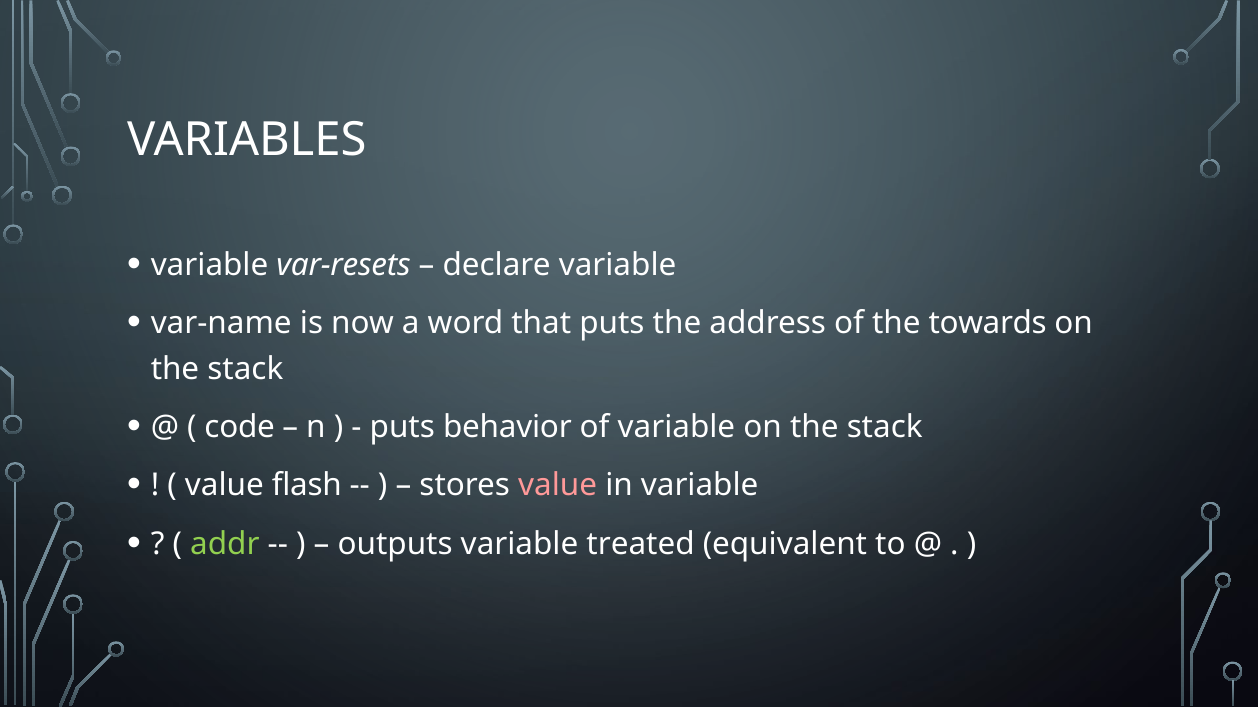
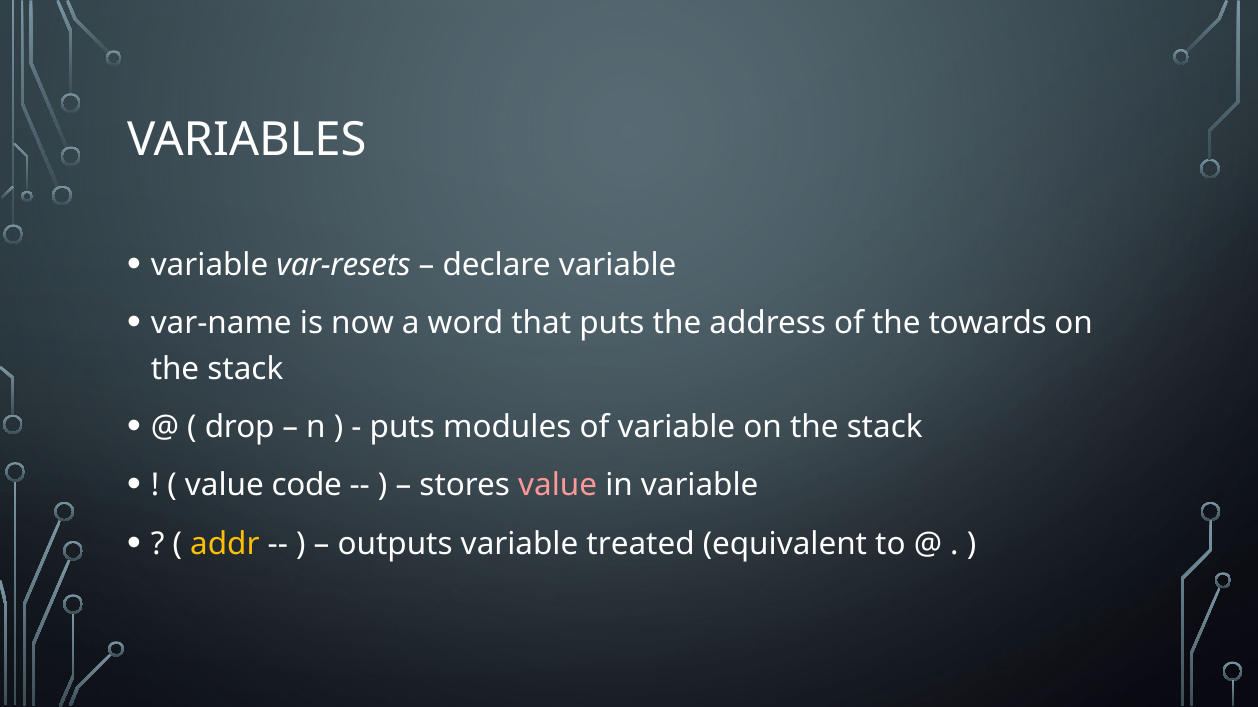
code: code -> drop
behavior: behavior -> modules
flash: flash -> code
addr colour: light green -> yellow
